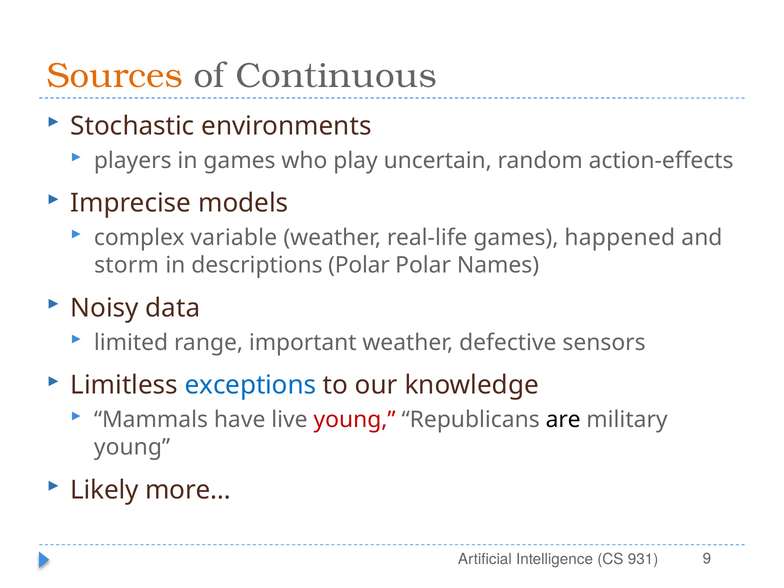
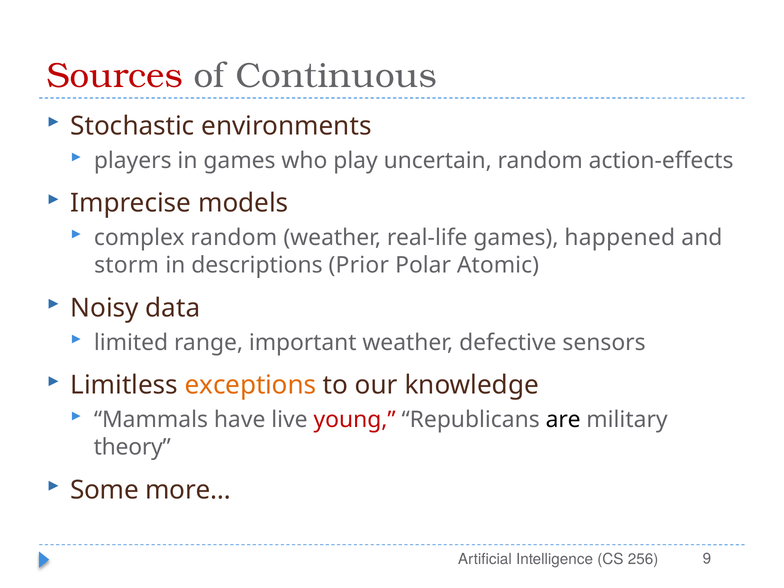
Sources colour: orange -> red
complex variable: variable -> random
descriptions Polar: Polar -> Prior
Names: Names -> Atomic
exceptions colour: blue -> orange
young at (132, 447): young -> theory
Likely: Likely -> Some
931: 931 -> 256
